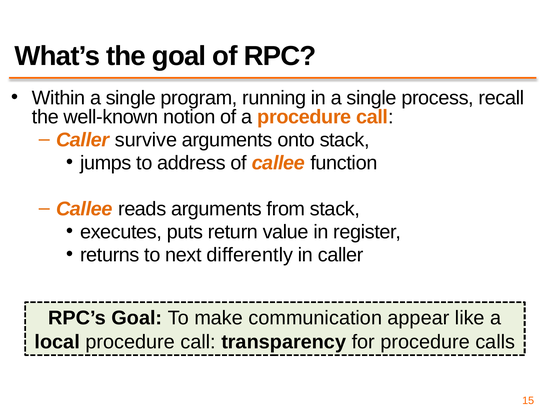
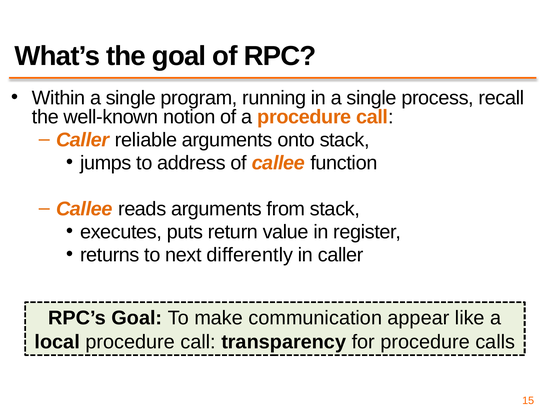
survive: survive -> reliable
